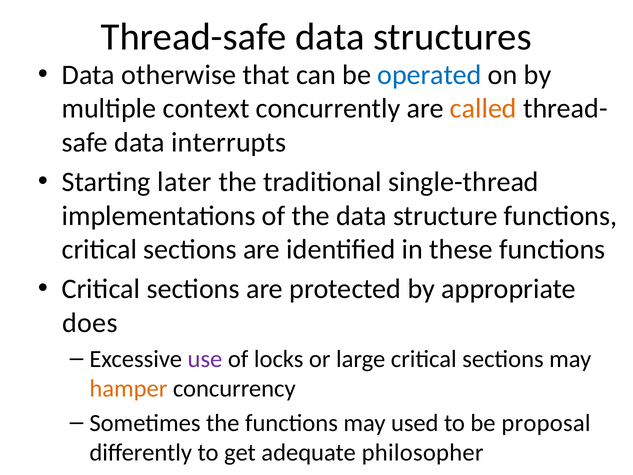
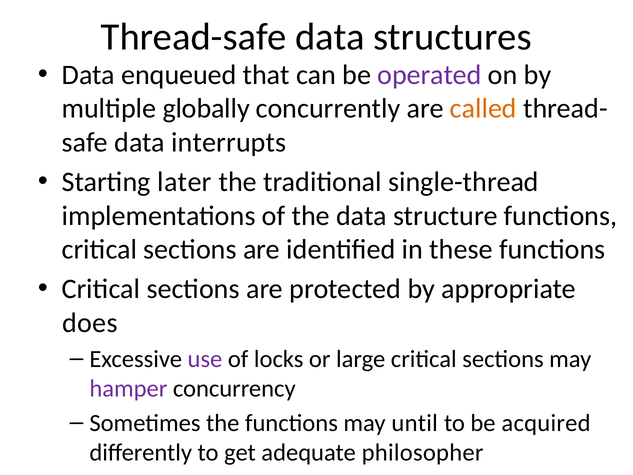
otherwise: otherwise -> enqueued
operated colour: blue -> purple
context: context -> globally
hamper colour: orange -> purple
used: used -> until
proposal: proposal -> acquired
